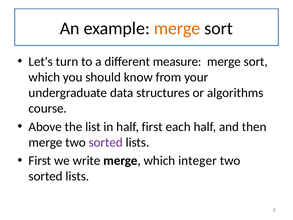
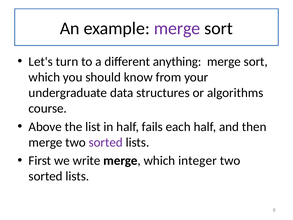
merge at (177, 28) colour: orange -> purple
measure: measure -> anything
half first: first -> fails
